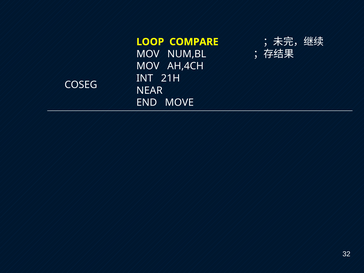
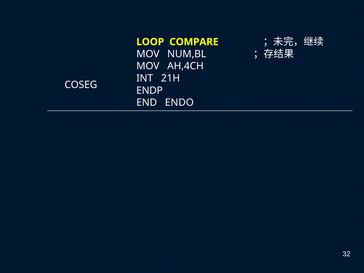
NEAR: NEAR -> ENDP
MOVE: MOVE -> ENDO
